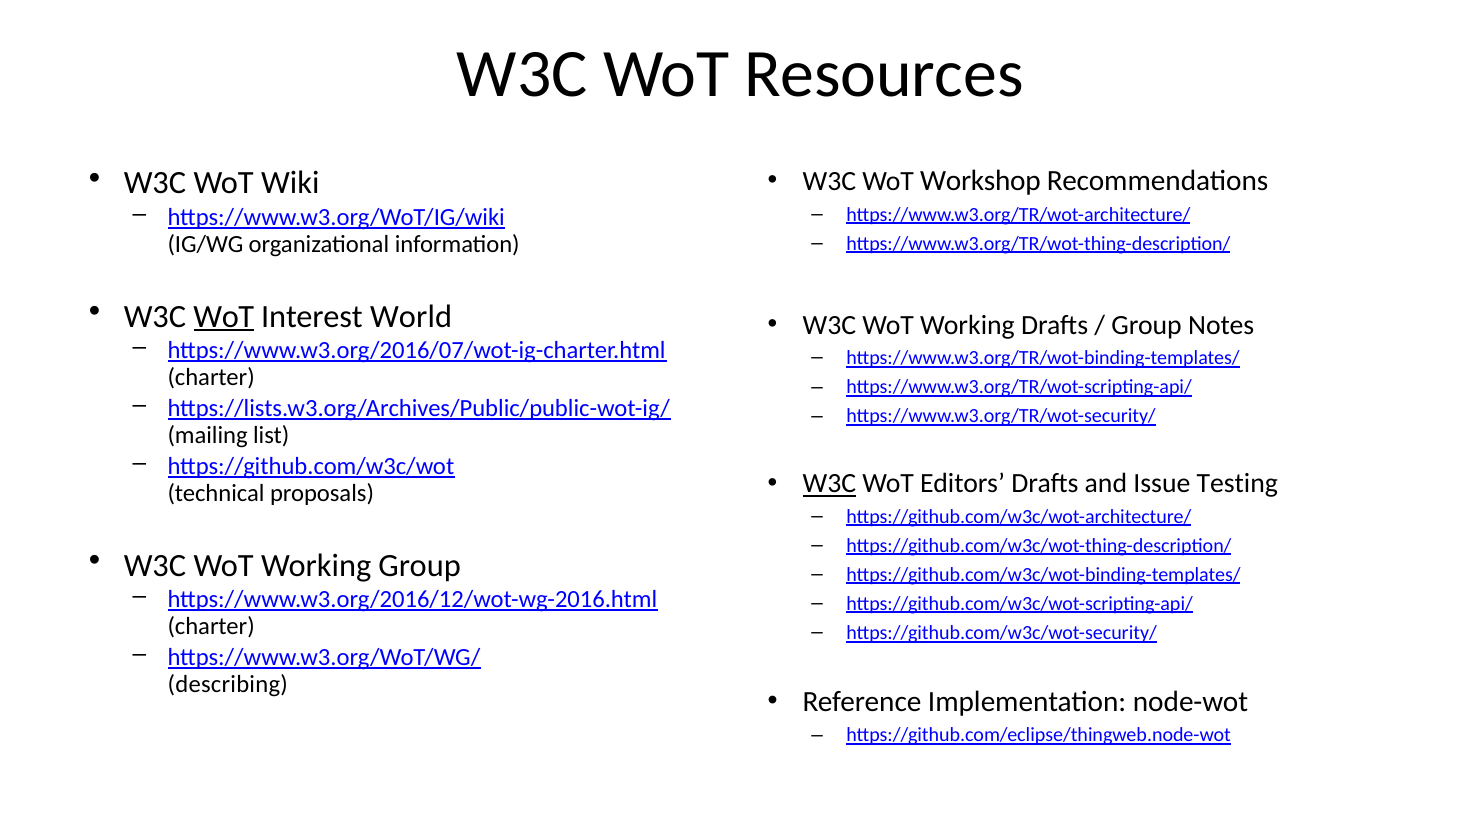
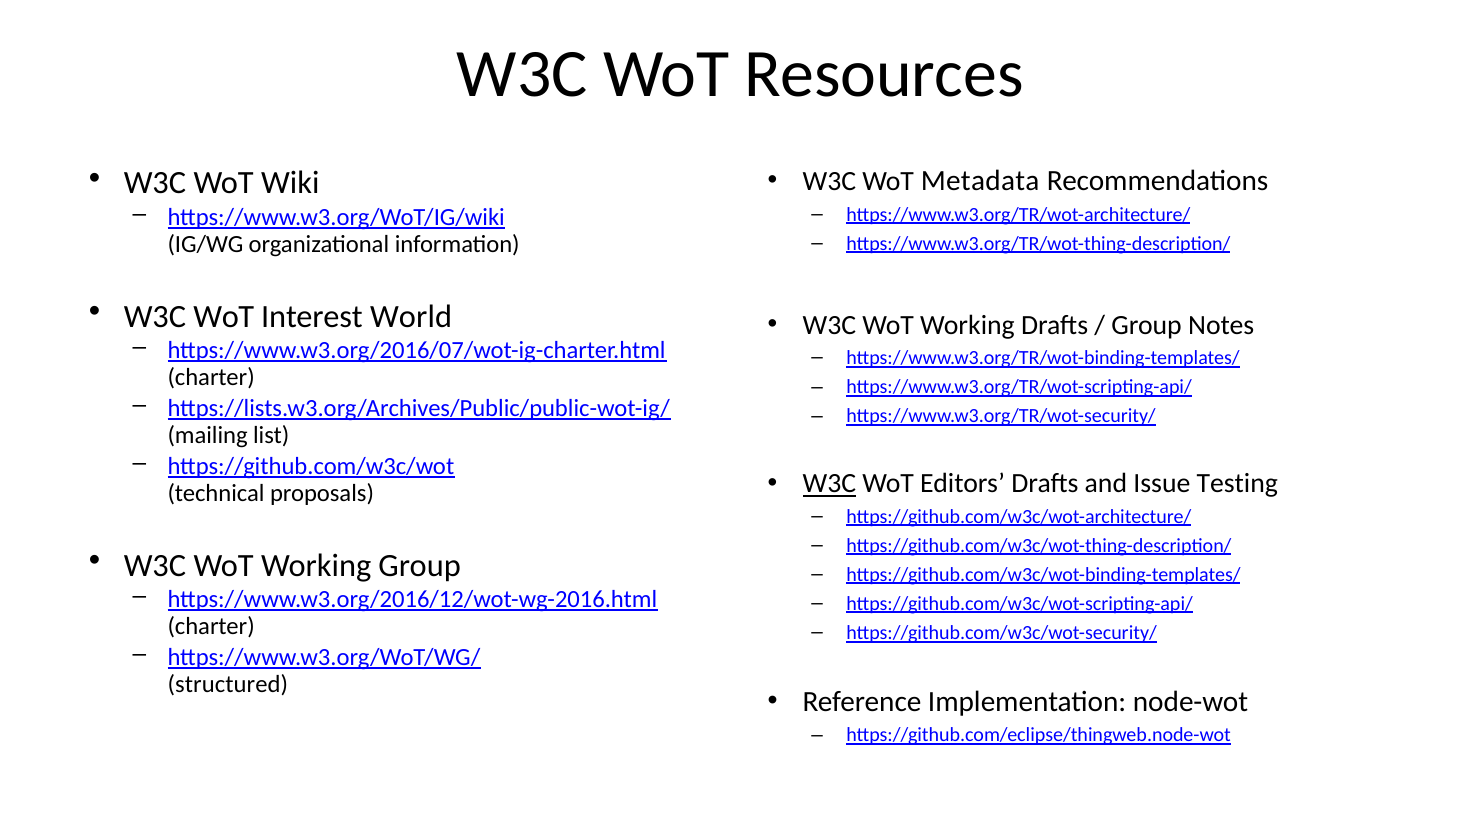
Workshop: Workshop -> Metadata
WoT at (224, 316) underline: present -> none
describing: describing -> structured
